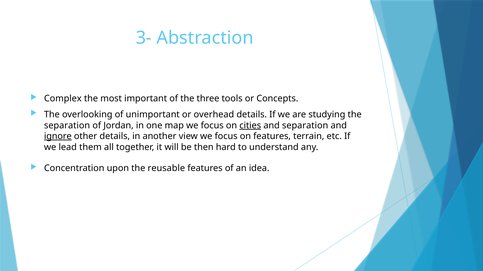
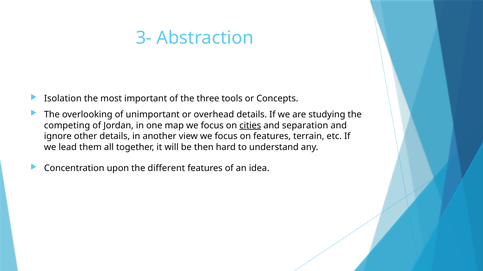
Complex: Complex -> Isolation
separation at (67, 126): separation -> competing
ignore underline: present -> none
reusable: reusable -> different
